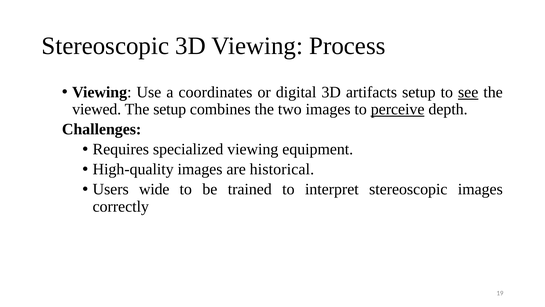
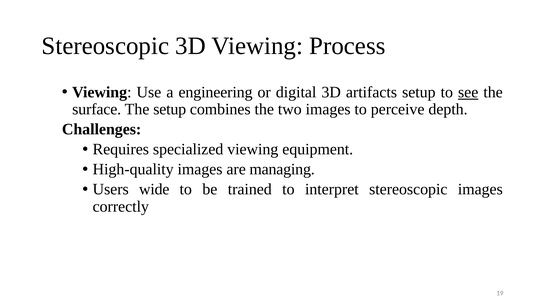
coordinates: coordinates -> engineering
viewed: viewed -> surface
perceive underline: present -> none
historical: historical -> managing
